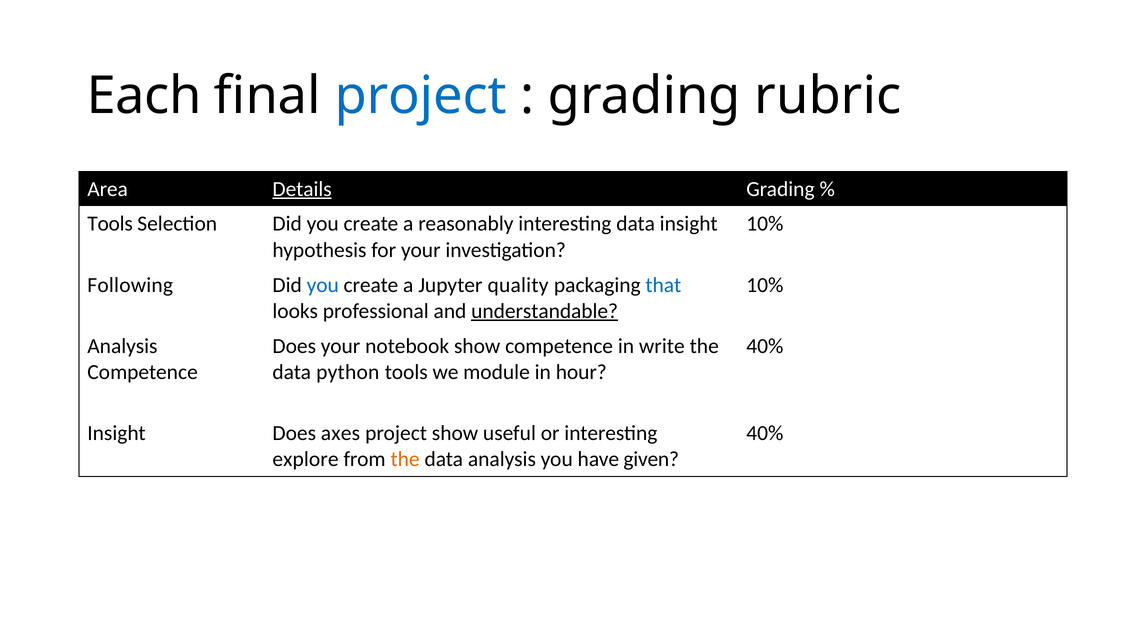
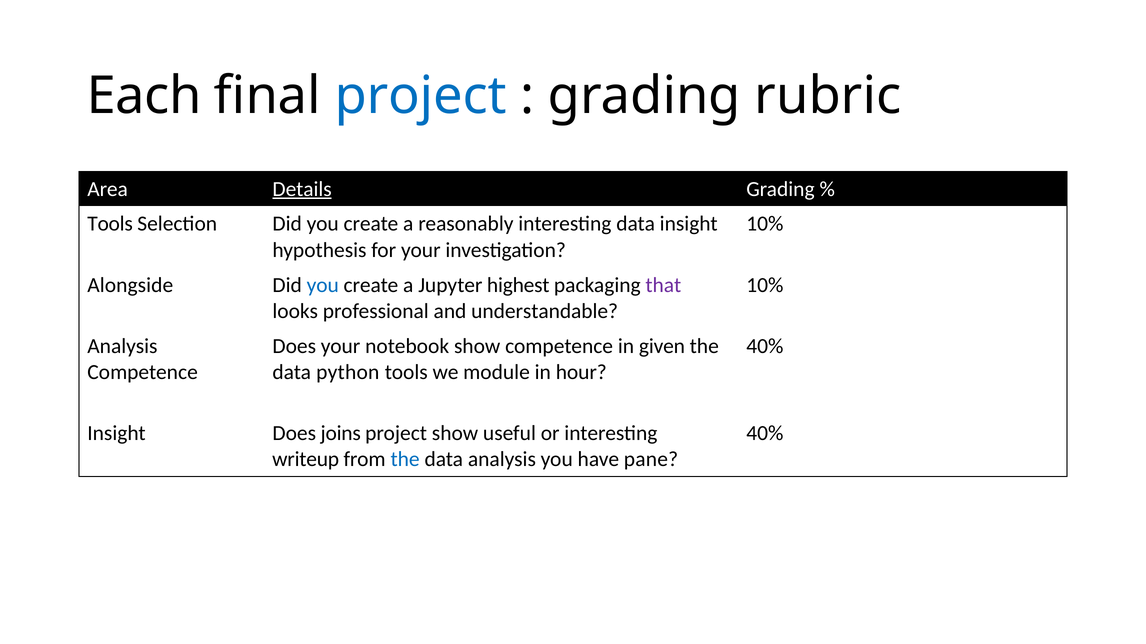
Following: Following -> Alongside
quality: quality -> highest
that colour: blue -> purple
understandable underline: present -> none
write: write -> given
axes: axes -> joins
explore: explore -> writeup
the at (405, 460) colour: orange -> blue
given: given -> pane
